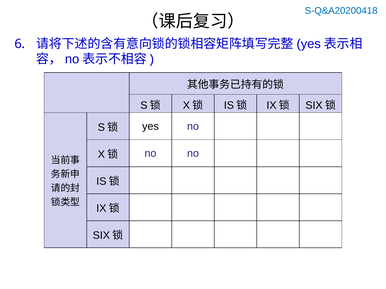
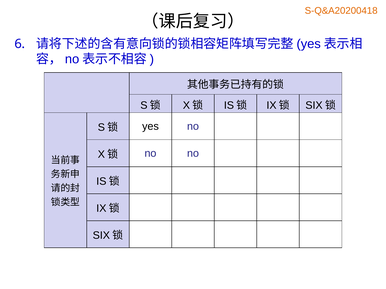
S-Q&A20200418 colour: blue -> orange
